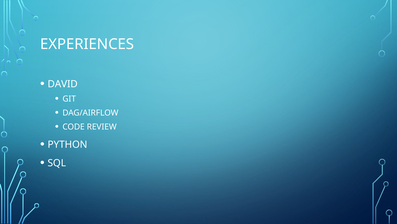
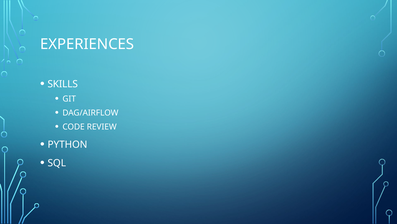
DAVID: DAVID -> SKILLS
